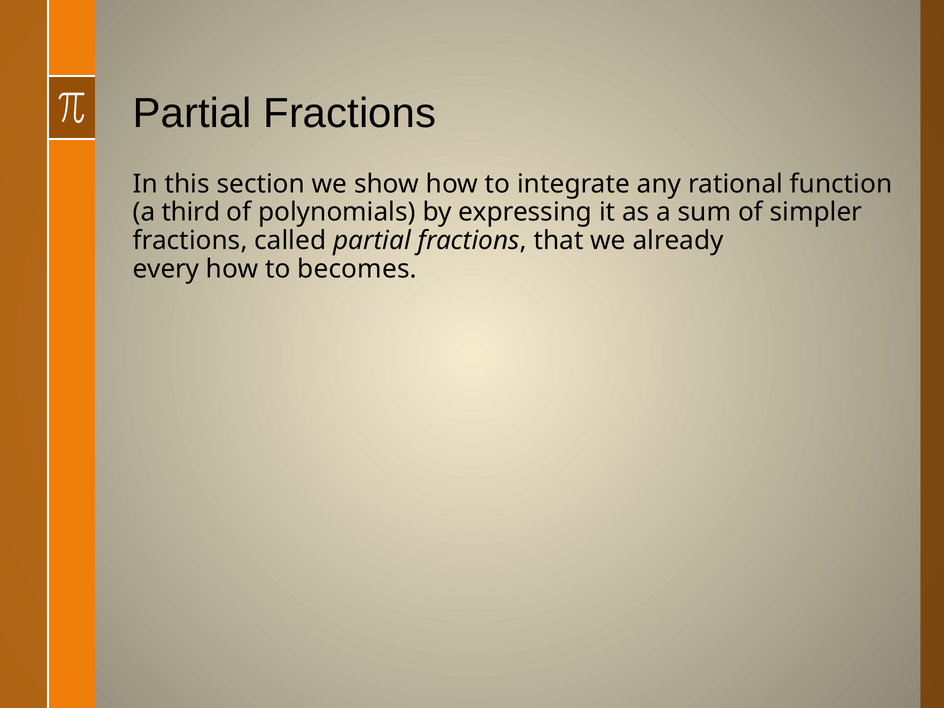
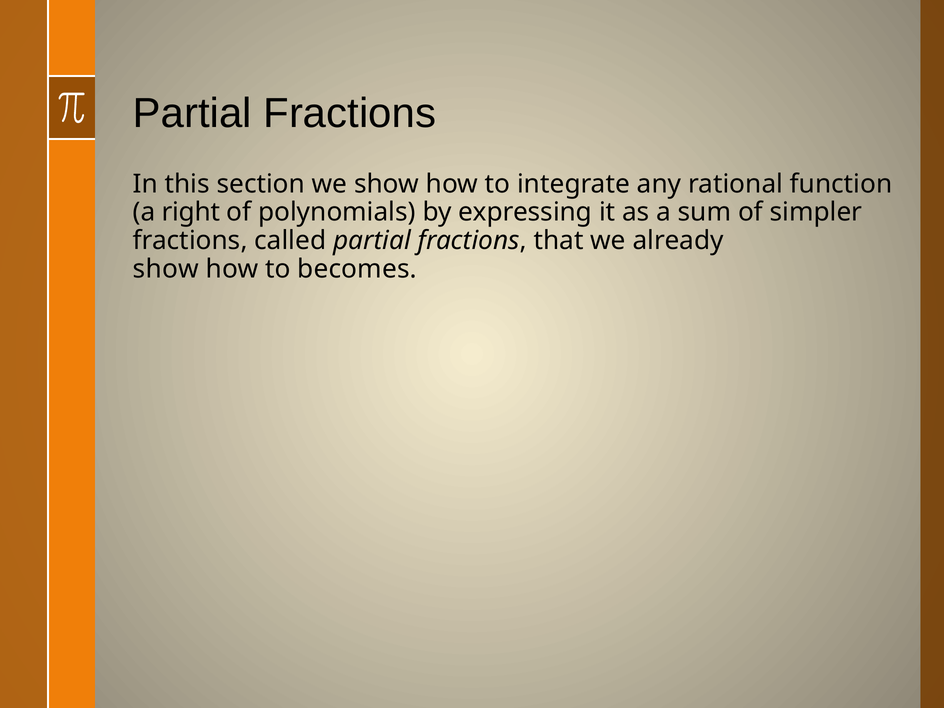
third: third -> right
every at (166, 269): every -> show
